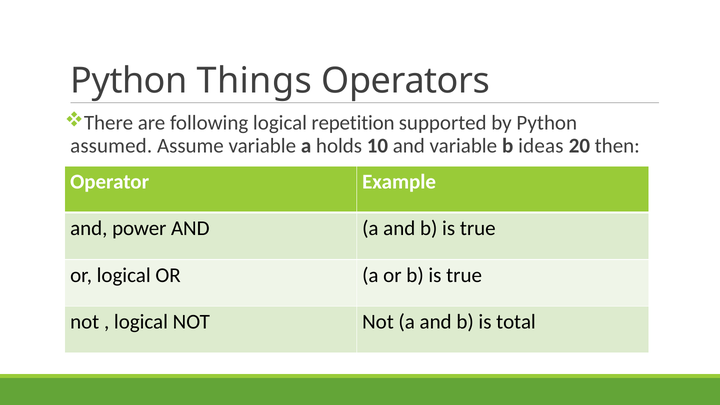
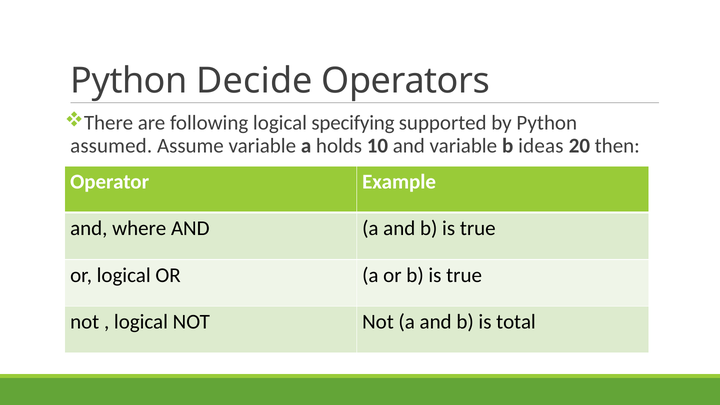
Things: Things -> Decide
repetition: repetition -> specifying
power: power -> where
